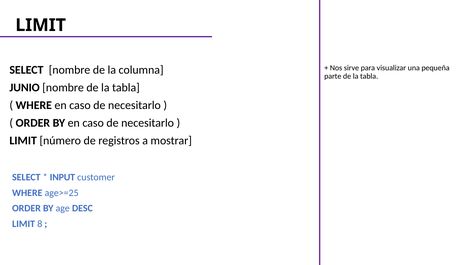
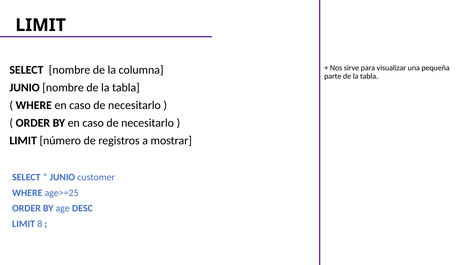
INPUT at (62, 178): INPUT -> JUNIO
